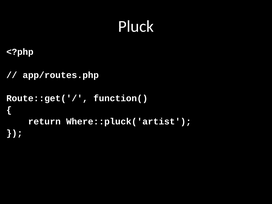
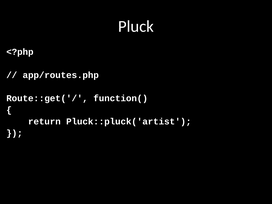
Where::pluck('artist: Where::pluck('artist -> Pluck::pluck('artist
